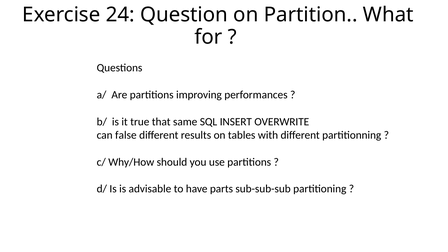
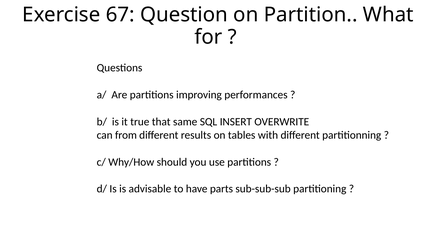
24: 24 -> 67
false: false -> from
